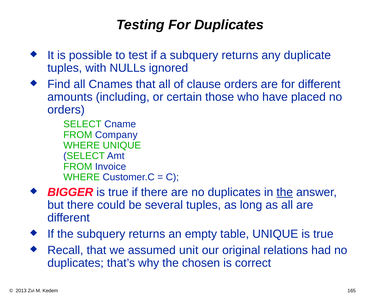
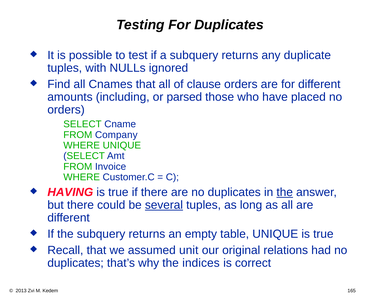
certain: certain -> parsed
BIGGER: BIGGER -> HAVING
several underline: none -> present
chosen: chosen -> indices
